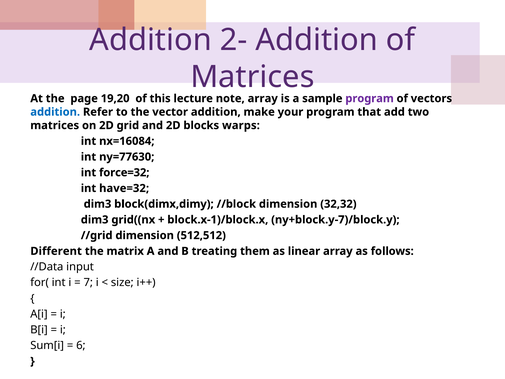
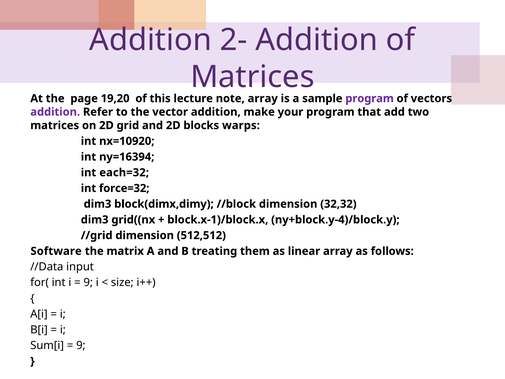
addition at (55, 112) colour: blue -> purple
nx=16084: nx=16084 -> nx=10920
ny=77630: ny=77630 -> ny=16394
force=32: force=32 -> each=32
have=32: have=32 -> force=32
ny+block.y-7)/block.y: ny+block.y-7)/block.y -> ny+block.y-4)/block.y
Different: Different -> Software
7 at (88, 282): 7 -> 9
6 at (81, 345): 6 -> 9
